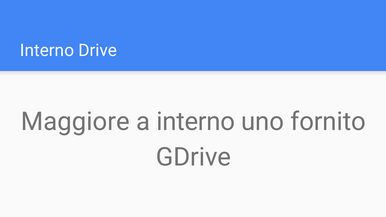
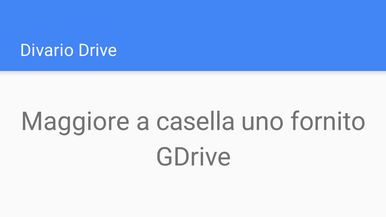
Interno at (47, 51): Interno -> Divario
a interno: interno -> casella
